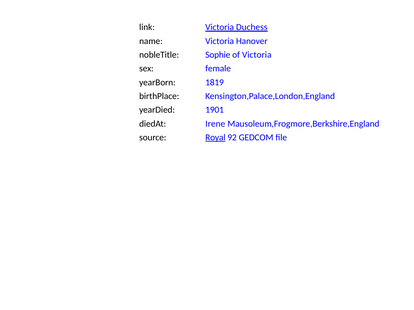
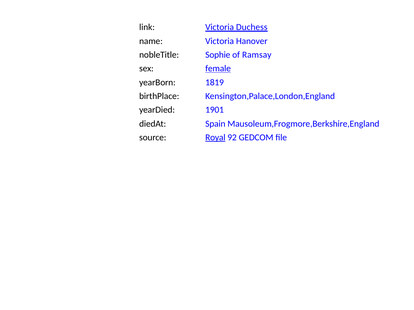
of Victoria: Victoria -> Ramsay
female underline: none -> present
Irene: Irene -> Spain
